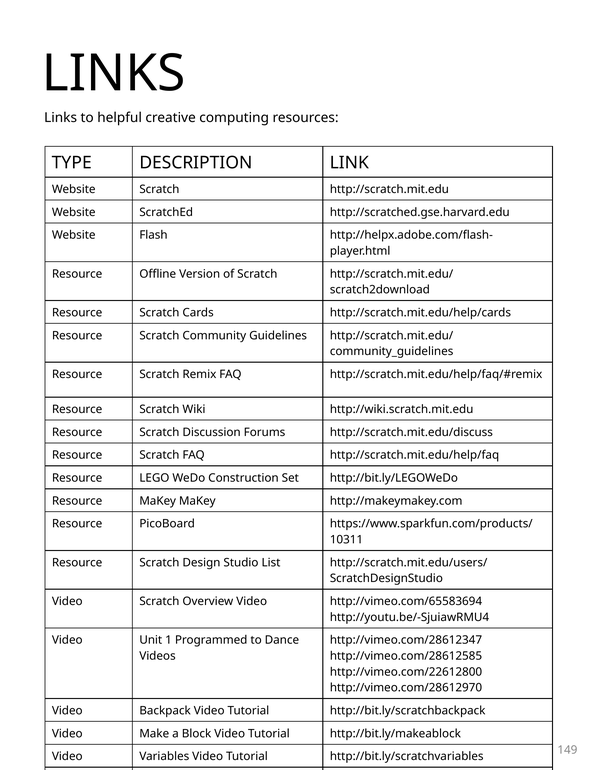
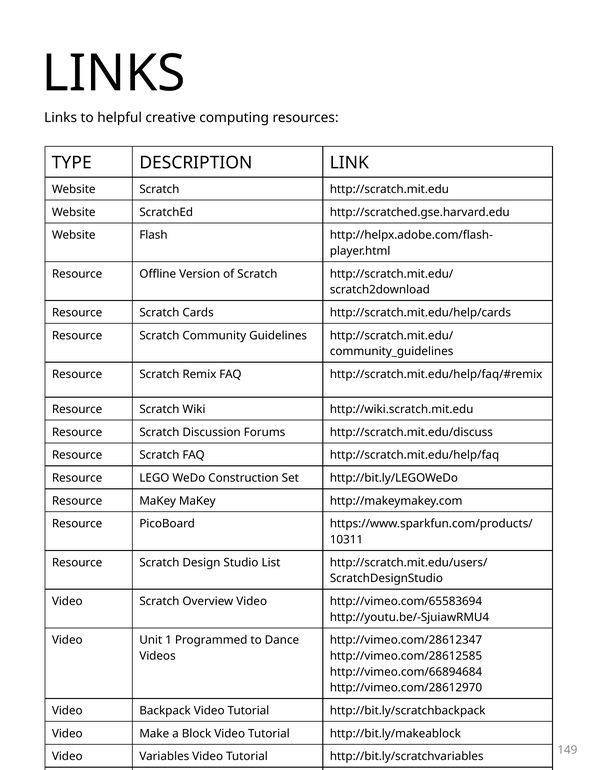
http://vimeo.com/22612800: http://vimeo.com/22612800 -> http://vimeo.com/66894684
